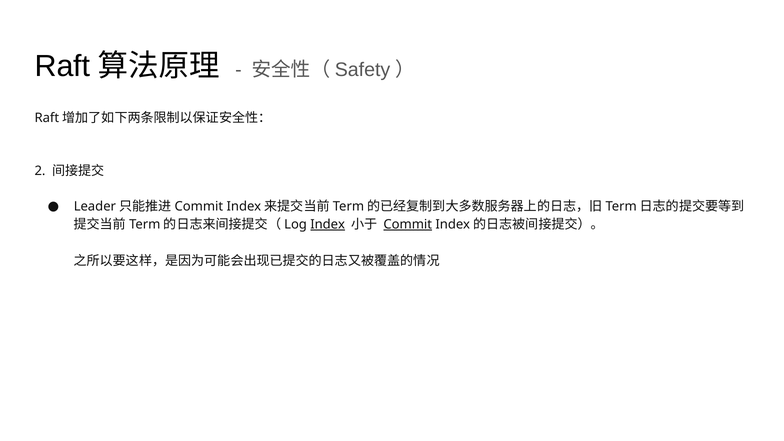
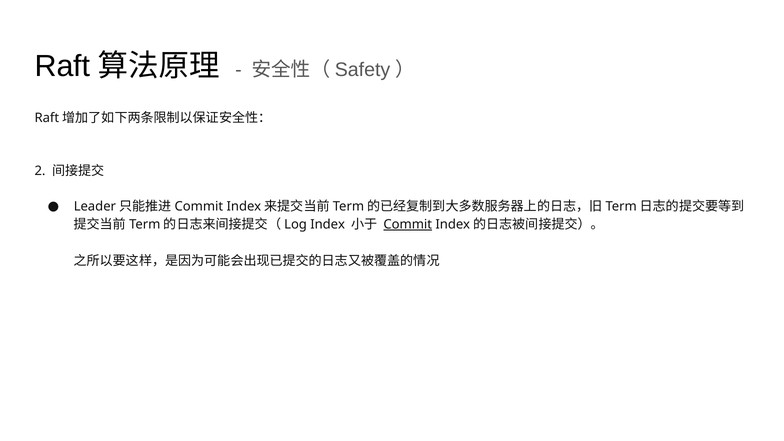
Index at (328, 224) underline: present -> none
